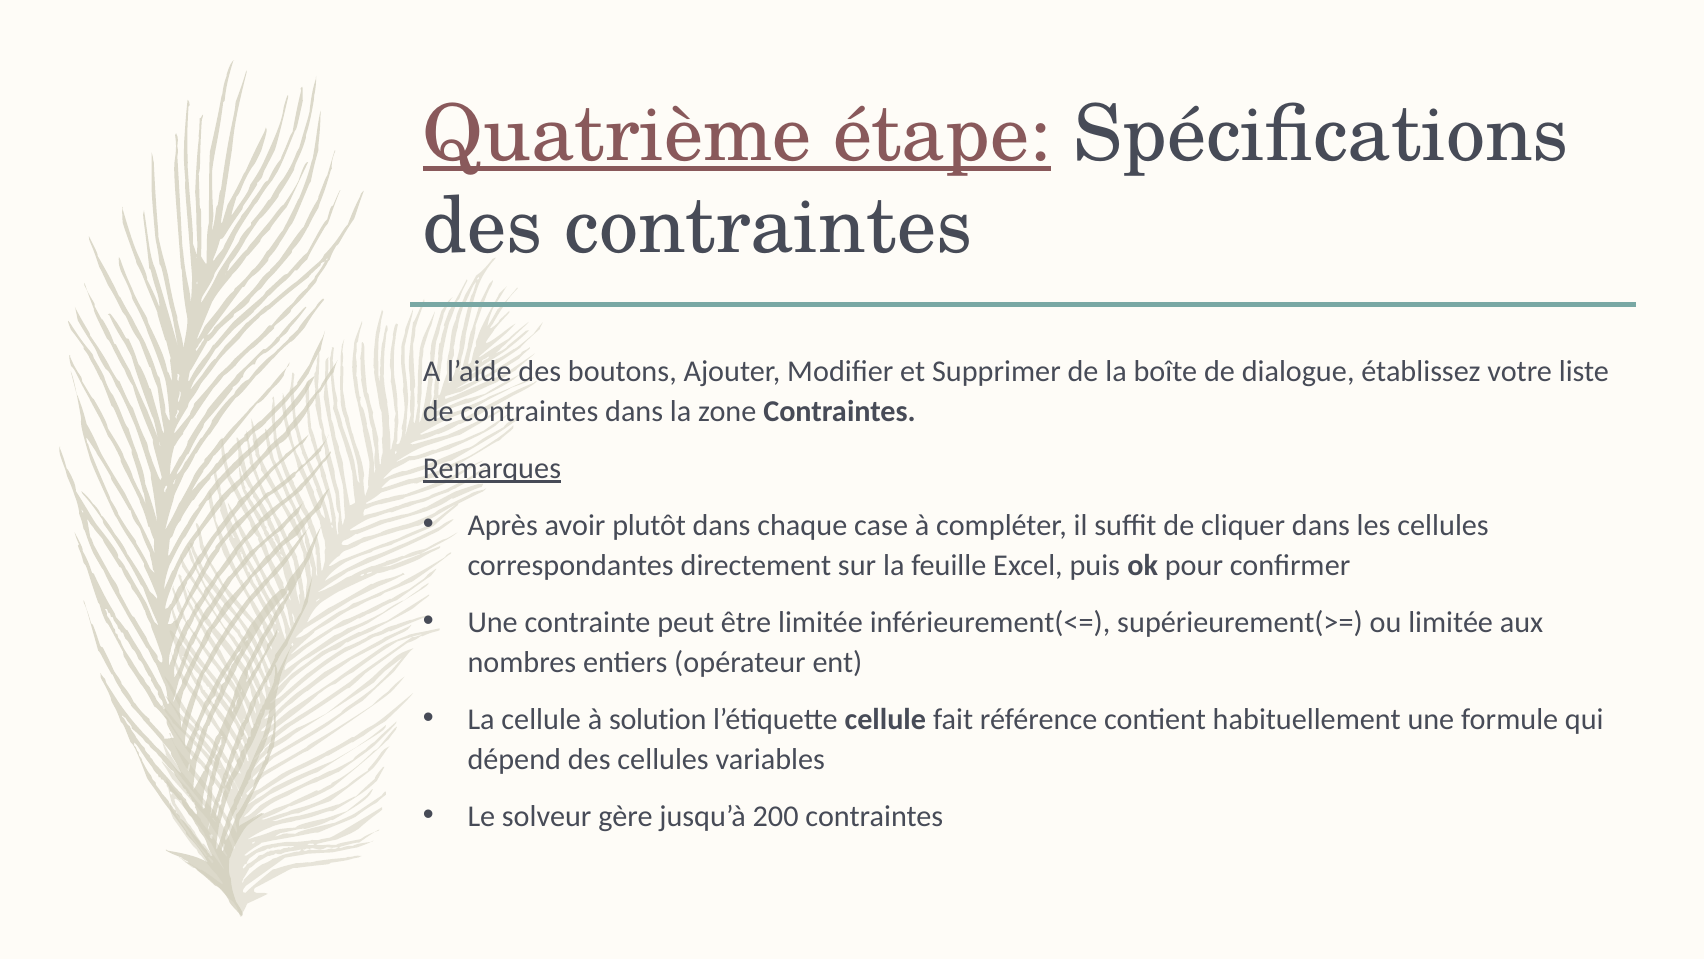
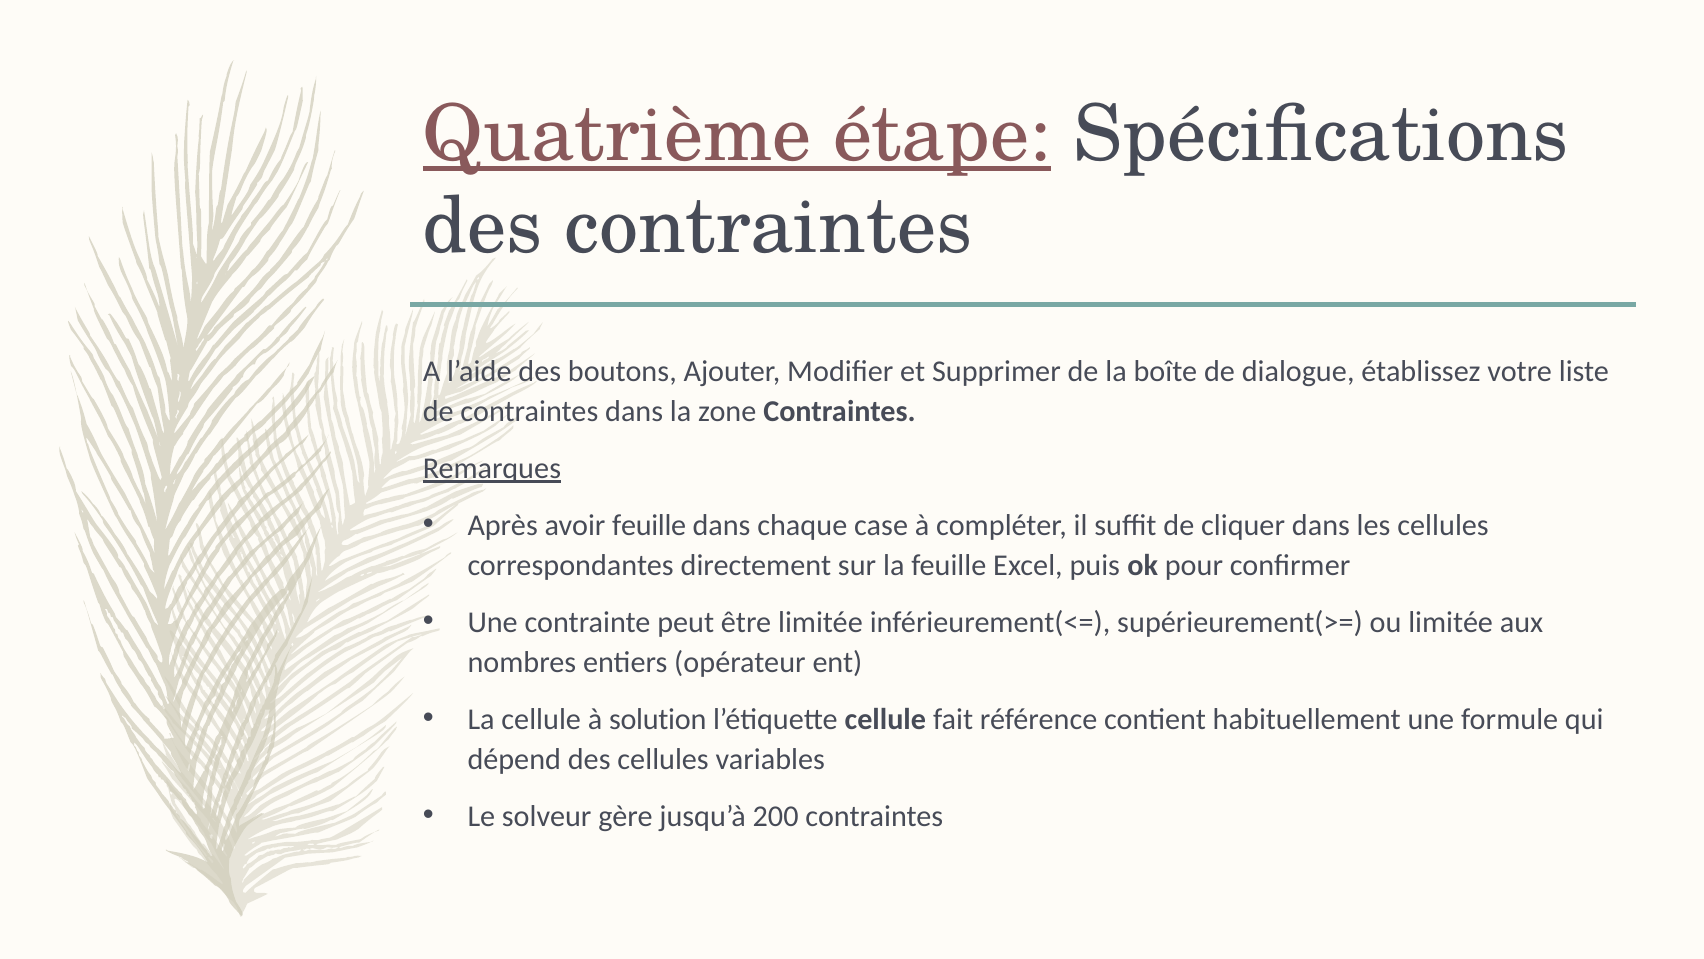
avoir plutôt: plutôt -> feuille
